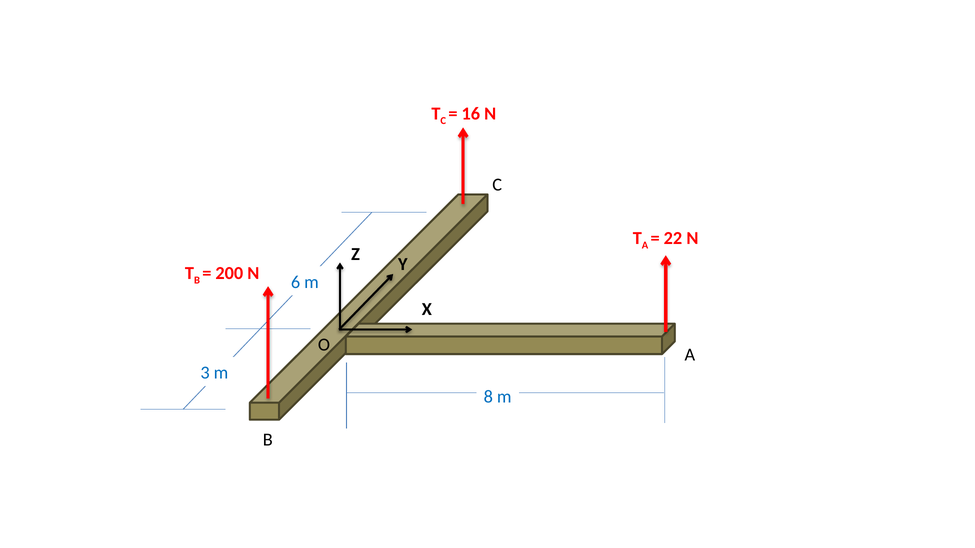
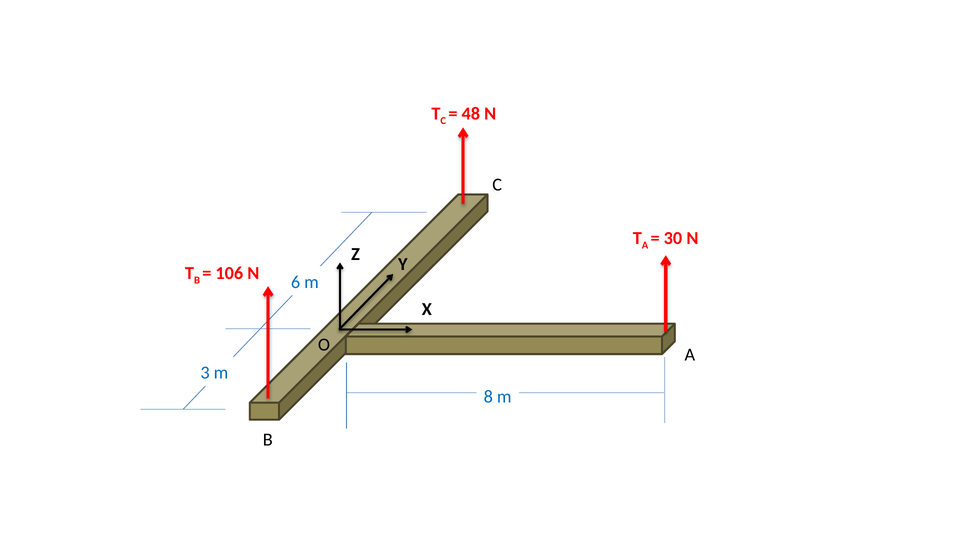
16: 16 -> 48
22: 22 -> 30
200: 200 -> 106
